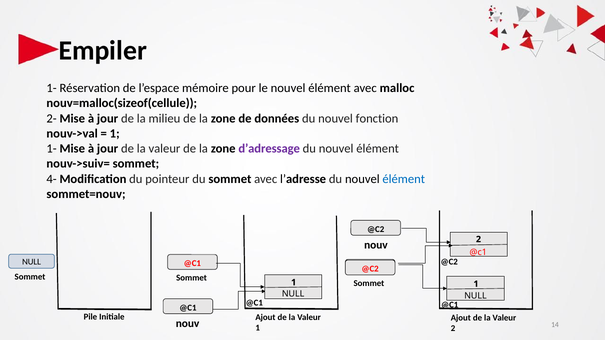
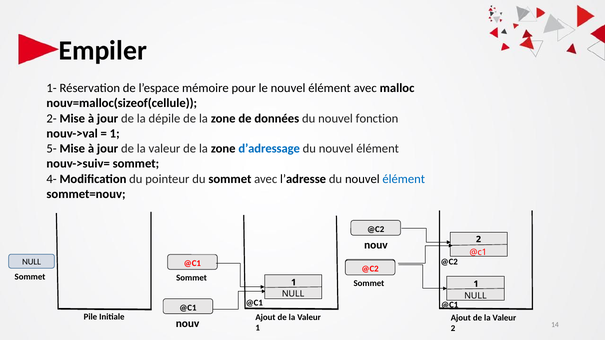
milieu: milieu -> dépile
1- at (52, 149): 1- -> 5-
d’adressage colour: purple -> blue
